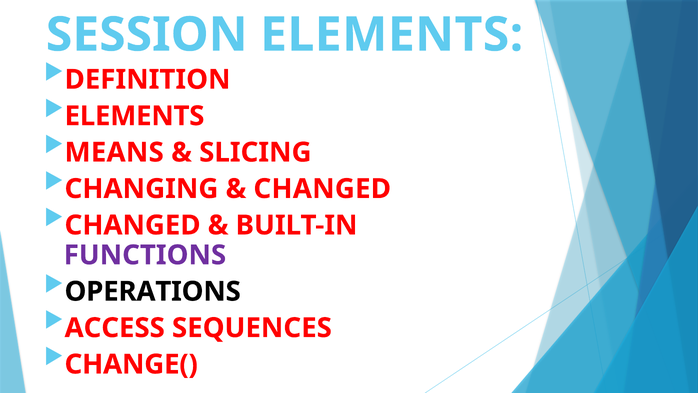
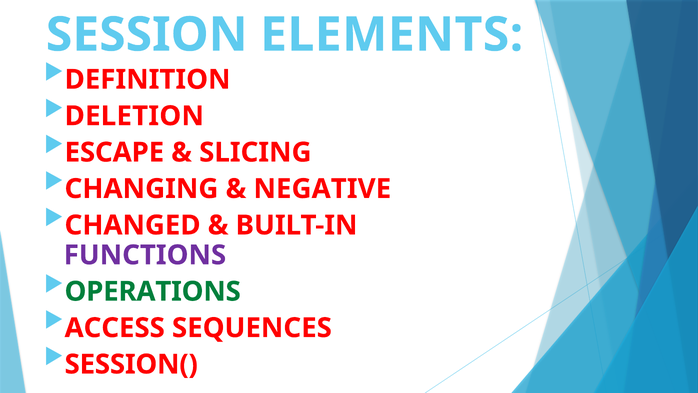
ELEMENTS at (134, 116): ELEMENTS -> DELETION
MEANS: MEANS -> ESCAPE
CHANGED at (322, 189): CHANGED -> NEGATIVE
OPERATIONS colour: black -> green
CHANGE(: CHANGE( -> SESSION(
